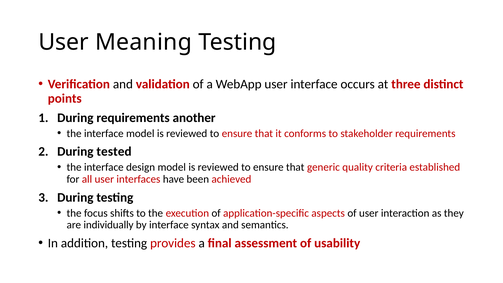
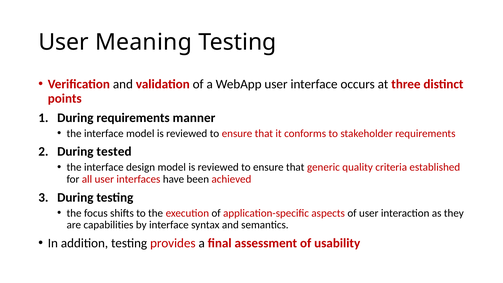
another: another -> manner
individually: individually -> capabilities
